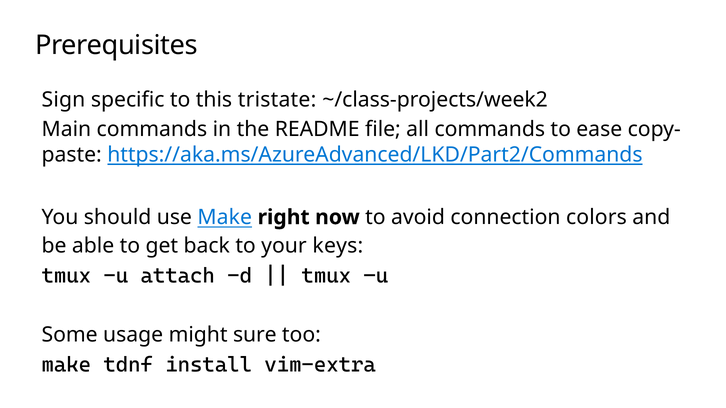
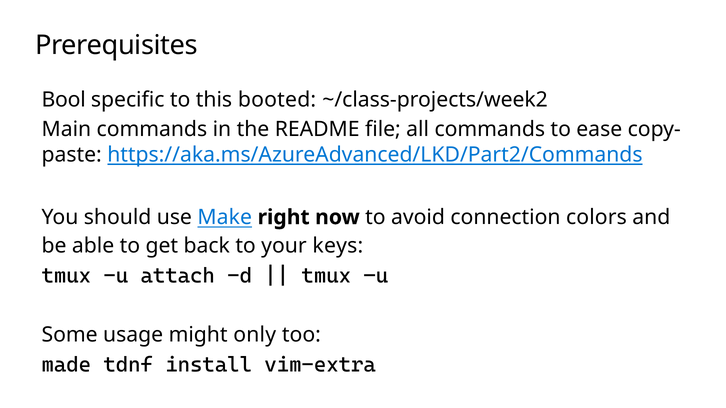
Sign: Sign -> Bool
tristate: tristate -> booted
sure: sure -> only
make at (66, 365): make -> made
